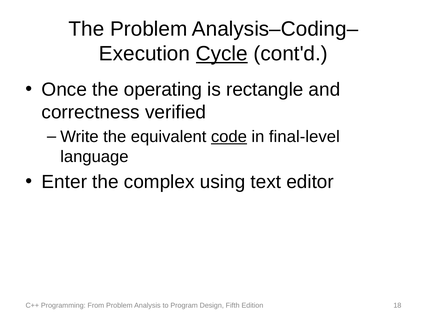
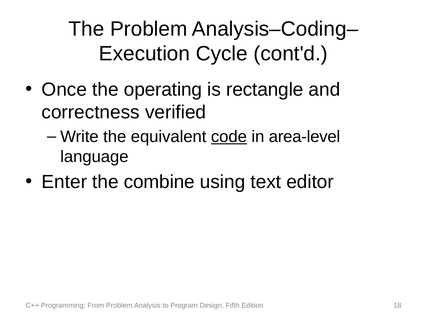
Cycle underline: present -> none
final-level: final-level -> area-level
complex: complex -> combine
